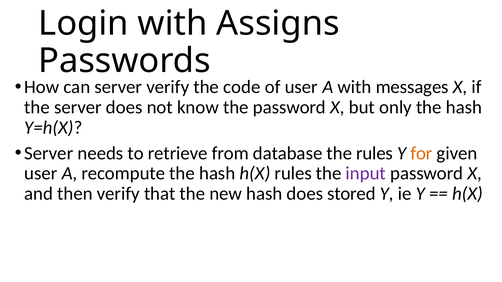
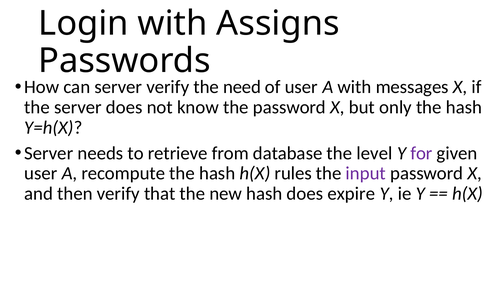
code: code -> need
the rules: rules -> level
for colour: orange -> purple
stored: stored -> expire
